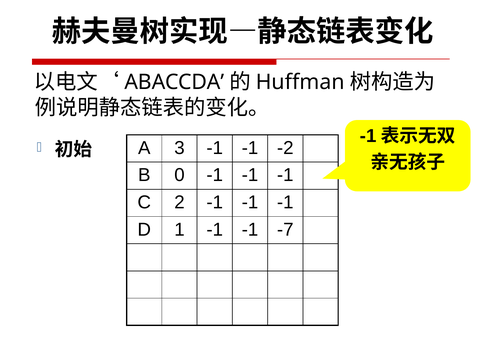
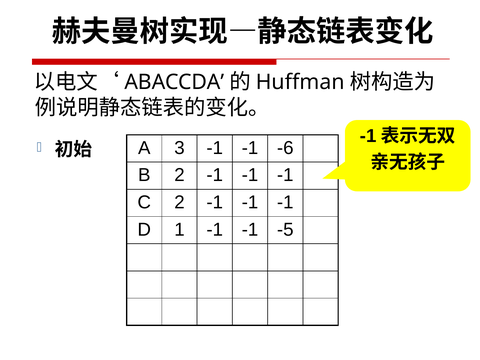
-2: -2 -> -6
B 0: 0 -> 2
-7: -7 -> -5
